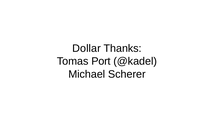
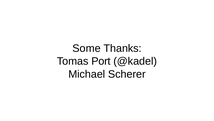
Dollar: Dollar -> Some
